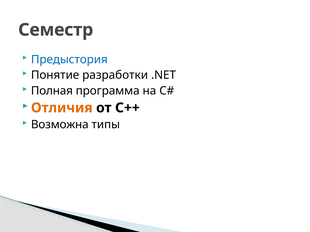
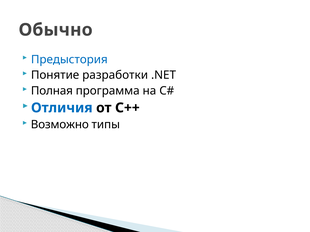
Семестр: Семестр -> Обычно
Отличия colour: orange -> blue
Возможна: Возможна -> Возможно
